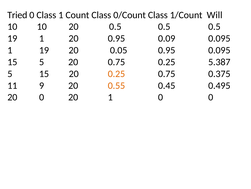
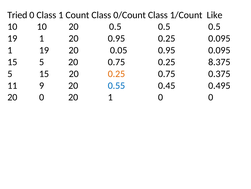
Will: Will -> Like
0.95 0.09: 0.09 -> 0.25
5.387: 5.387 -> 8.375
0.55 colour: orange -> blue
